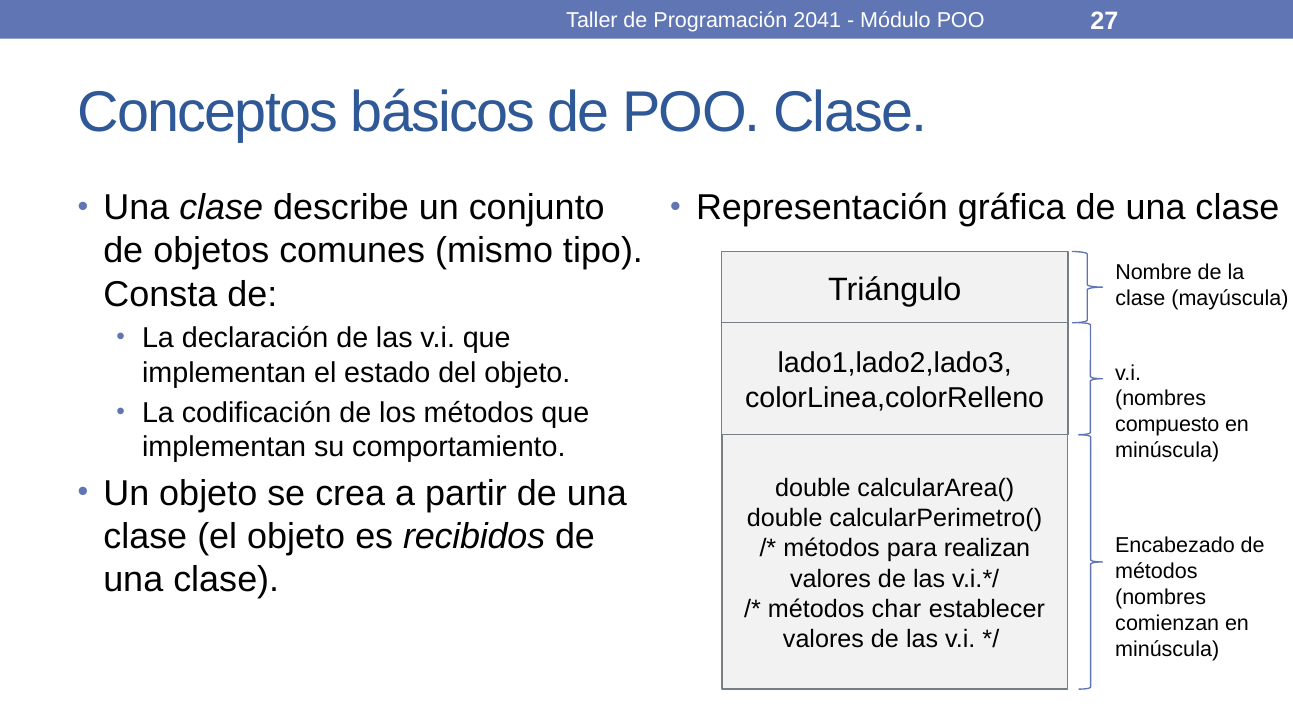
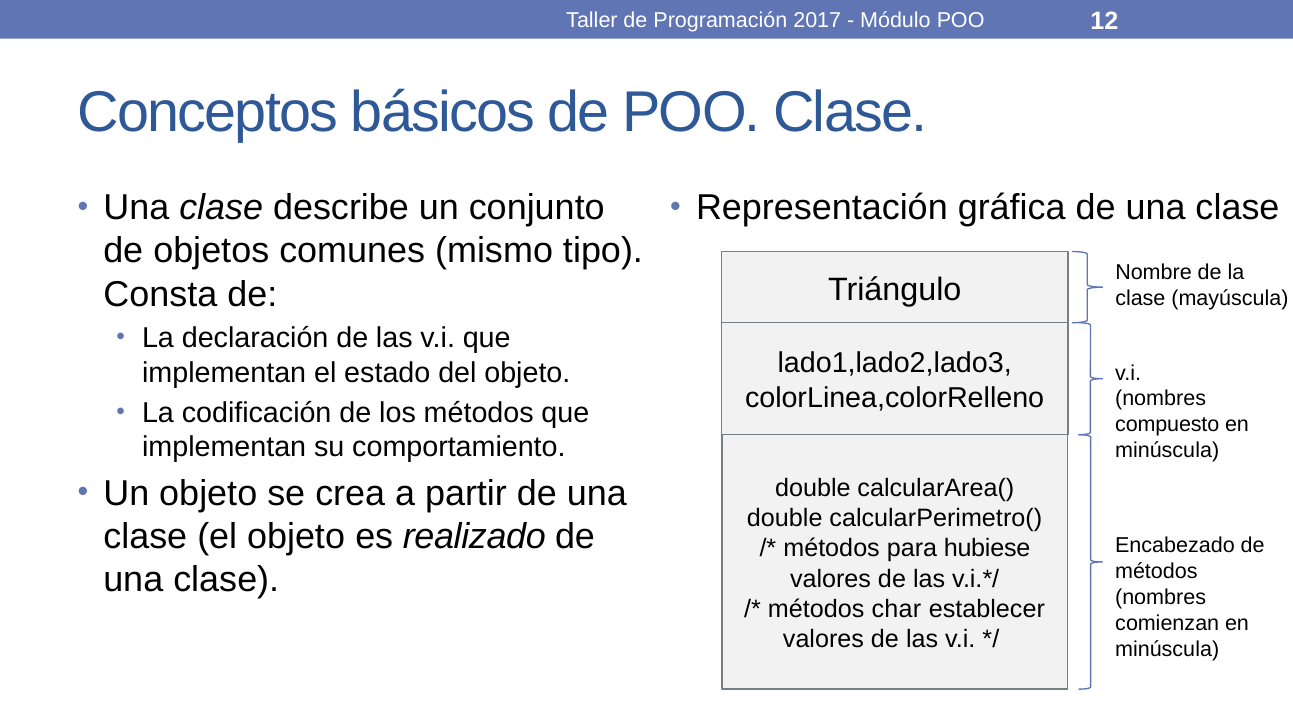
2041: 2041 -> 2017
27: 27 -> 12
recibidos: recibidos -> realizado
realizan: realizan -> hubiese
